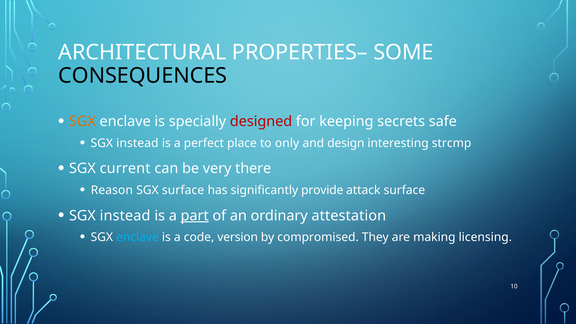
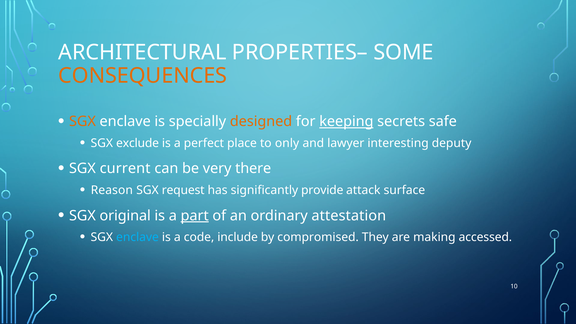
CONSEQUENCES colour: black -> orange
designed colour: red -> orange
keeping underline: none -> present
instead at (137, 143): instead -> exclude
design: design -> lawyer
strcmp: strcmp -> deputy
SGX surface: surface -> request
instead at (125, 216): instead -> original
version: version -> include
licensing: licensing -> accessed
